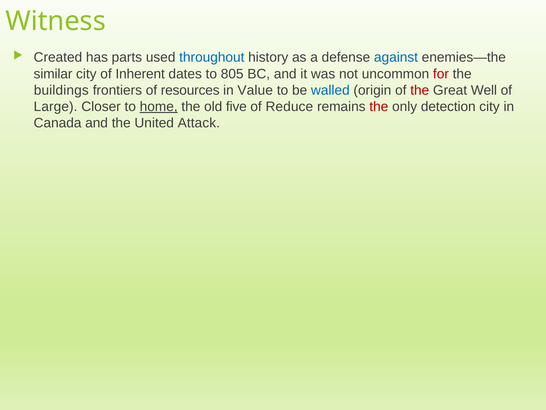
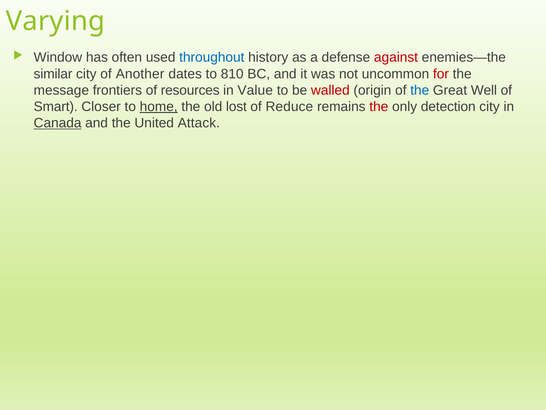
Witness: Witness -> Varying
Created: Created -> Window
parts: parts -> often
against colour: blue -> red
Inherent: Inherent -> Another
805: 805 -> 810
buildings: buildings -> message
walled colour: blue -> red
the at (420, 90) colour: red -> blue
Large: Large -> Smart
five: five -> lost
Canada underline: none -> present
